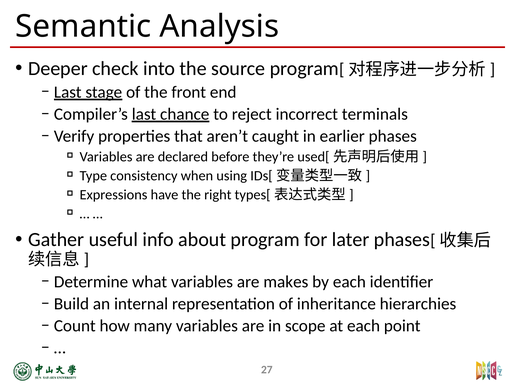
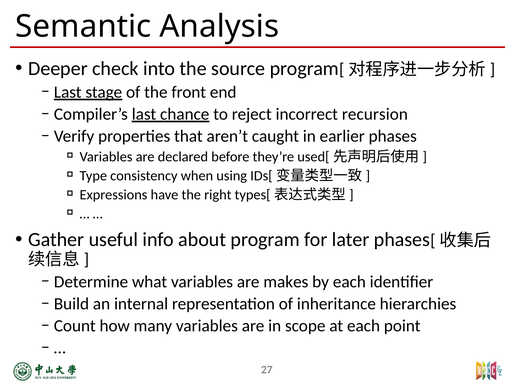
terminals: terminals -> recursion
